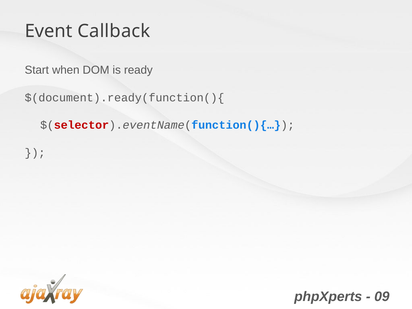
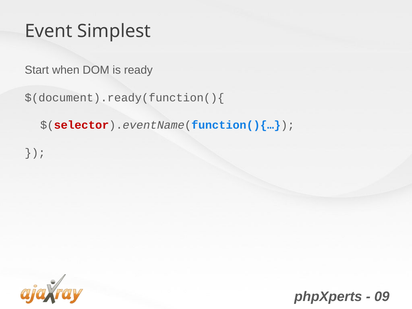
Callback: Callback -> Simplest
